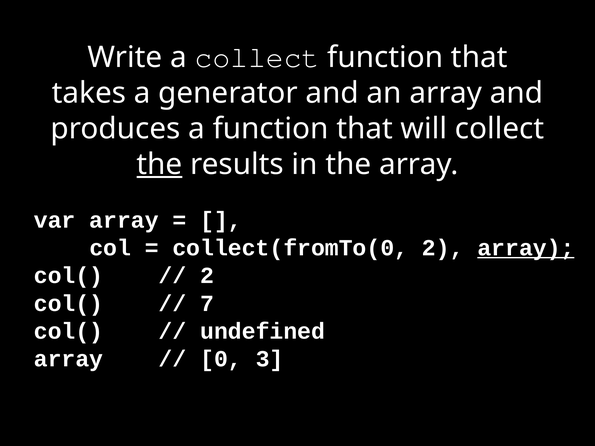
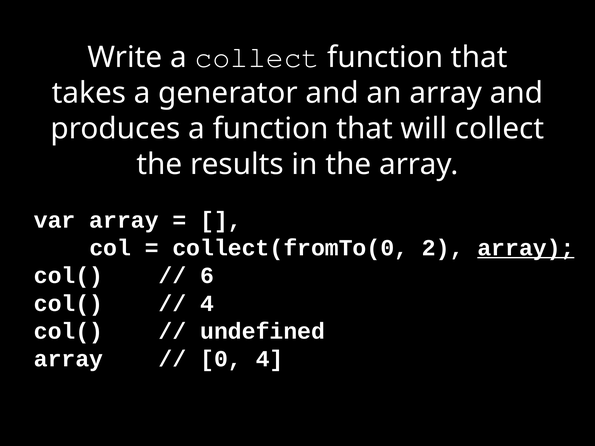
the at (159, 164) underline: present -> none
2 at (207, 276): 2 -> 6
7 at (207, 304): 7 -> 4
0 3: 3 -> 4
